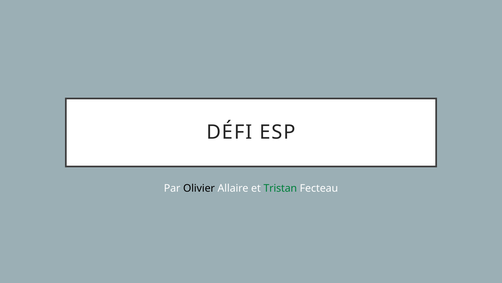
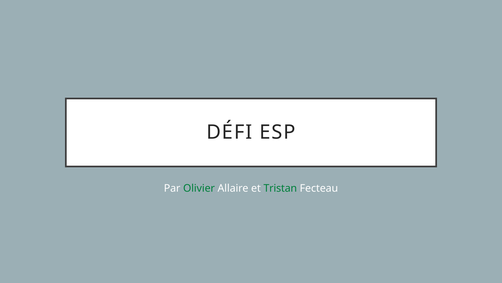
Olivier colour: black -> green
